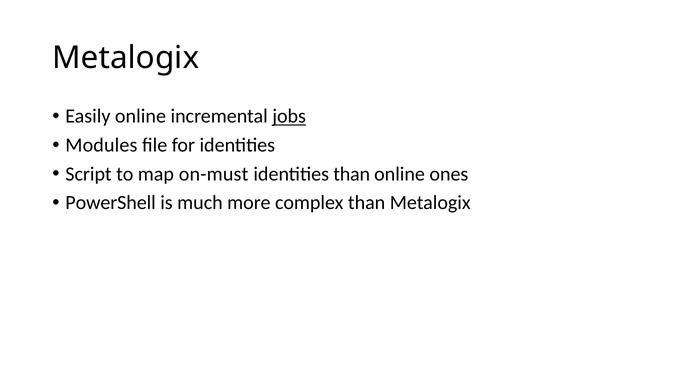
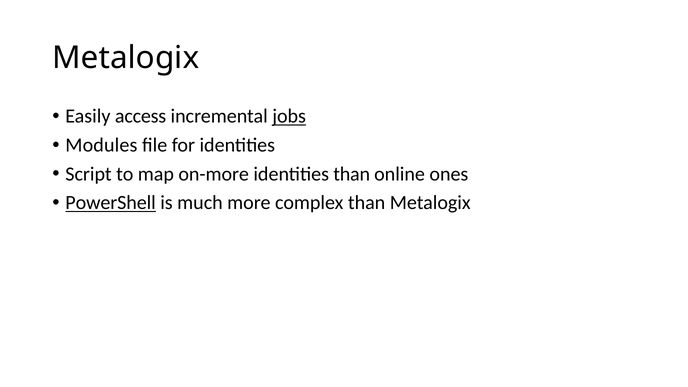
Easily online: online -> access
on-must: on-must -> on-more
PowerShell underline: none -> present
